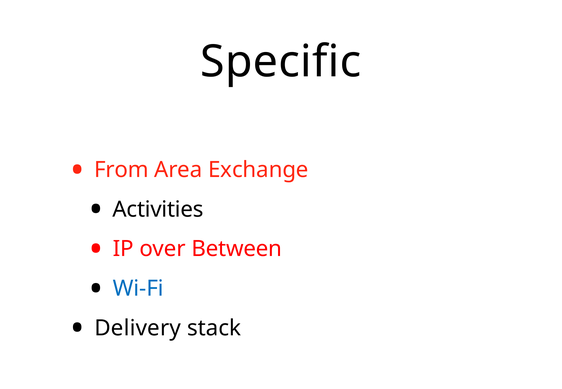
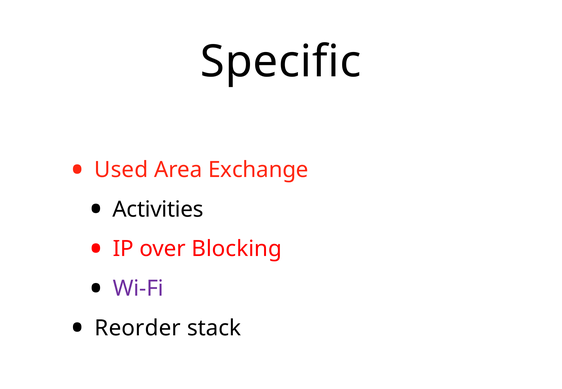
From: From -> Used
Between: Between -> Blocking
Wi-Fi colour: blue -> purple
Delivery: Delivery -> Reorder
